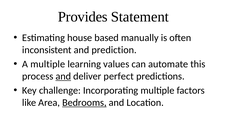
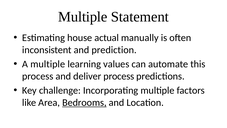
Provides at (83, 17): Provides -> Multiple
based: based -> actual
and at (63, 76) underline: present -> none
deliver perfect: perfect -> process
